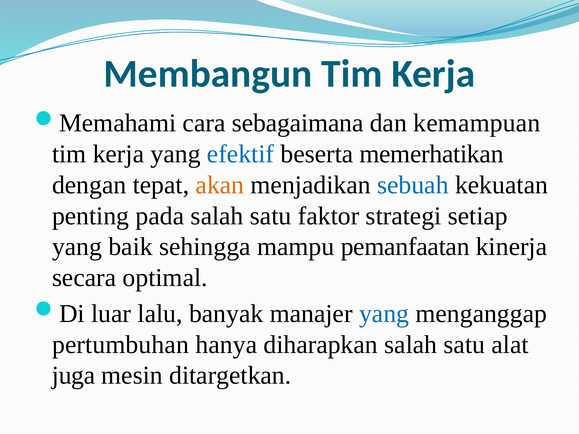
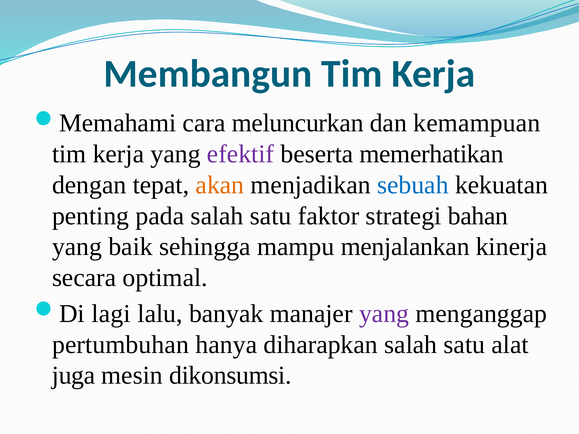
sebagaimana: sebagaimana -> meluncurkan
efektif colour: blue -> purple
setiap: setiap -> bahan
pemanfaatan: pemanfaatan -> menjalankan
luar: luar -> lagi
yang at (384, 314) colour: blue -> purple
ditargetkan: ditargetkan -> dikonsumsi
